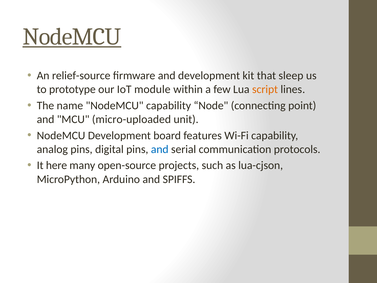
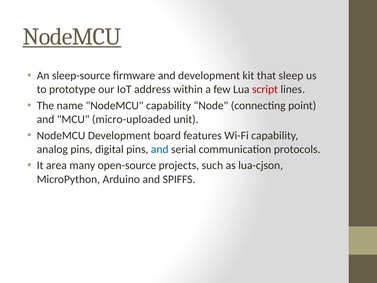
relief-source: relief-source -> sleep-source
module: module -> address
script colour: orange -> red
here: here -> area
